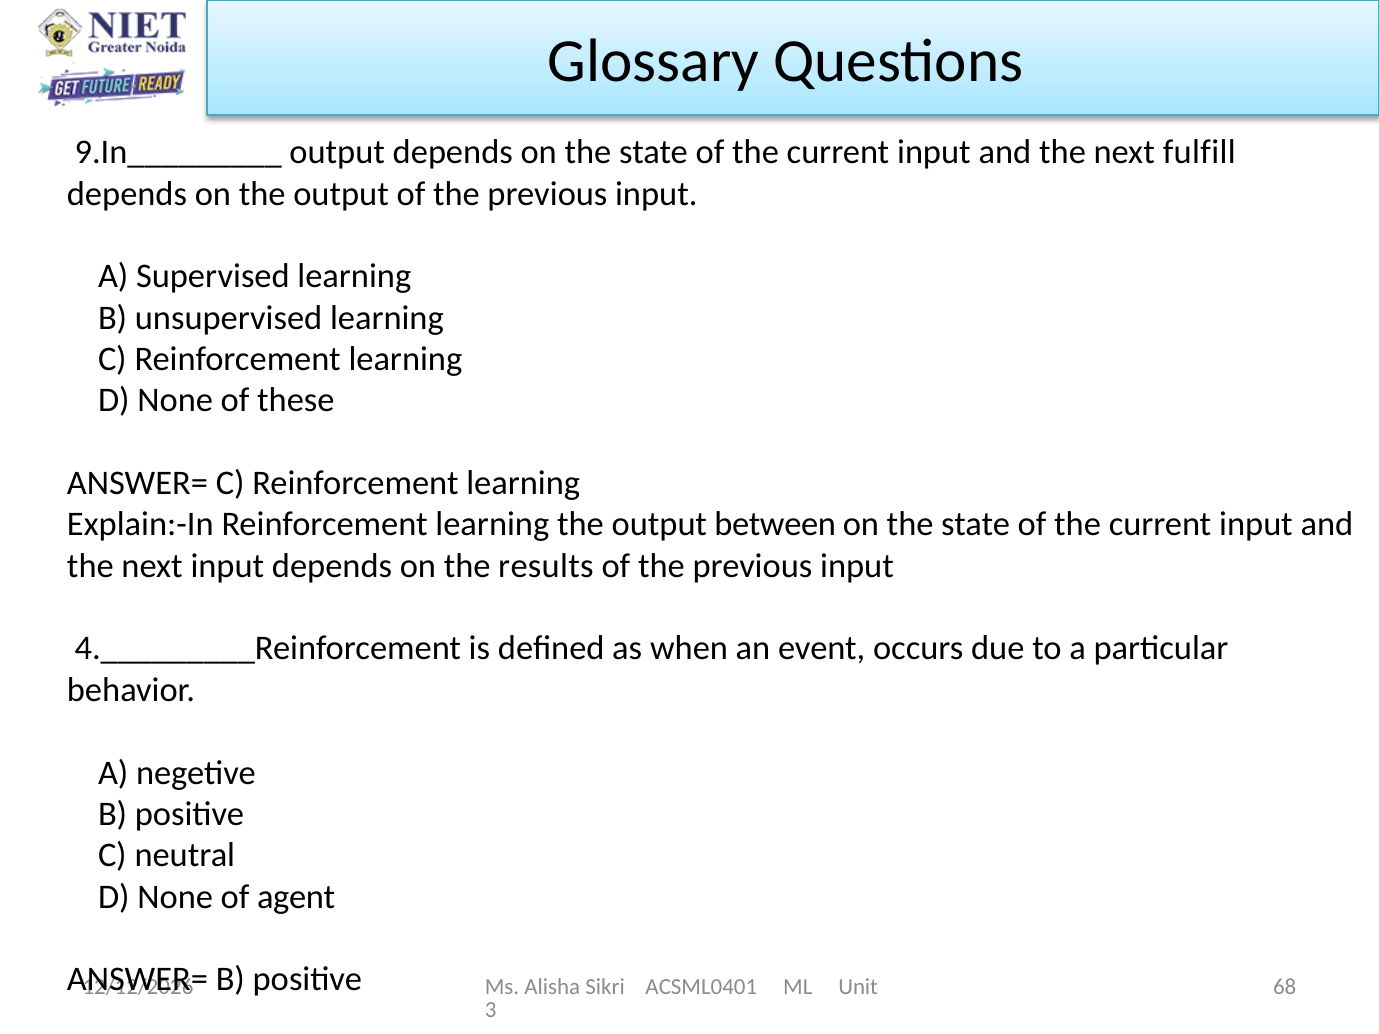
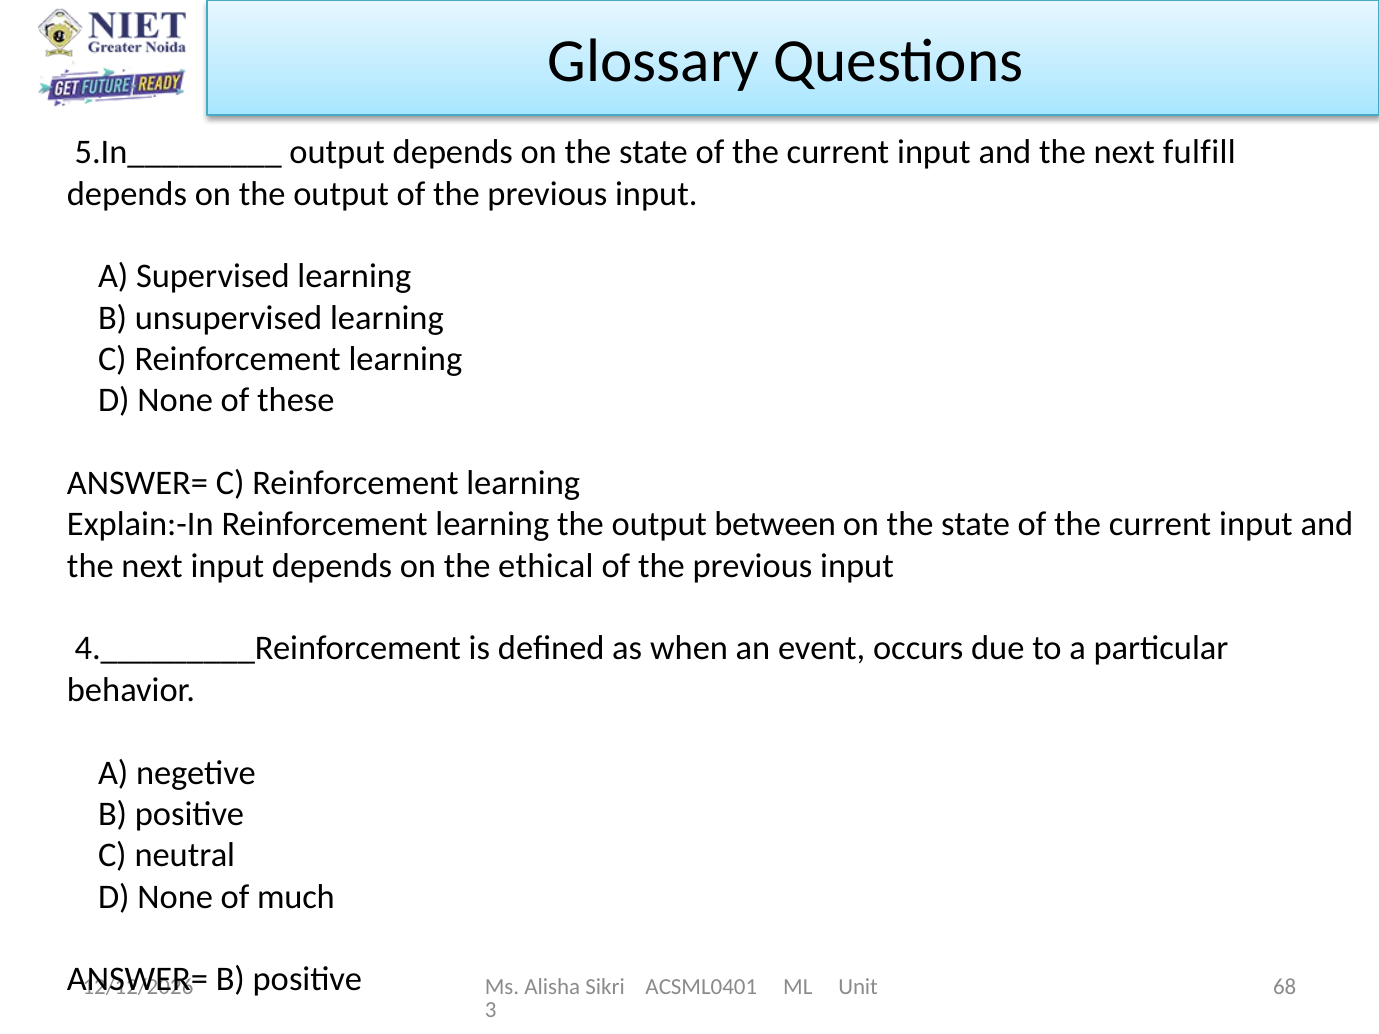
9.In_________: 9.In_________ -> 5.In_________
results: results -> ethical
agent: agent -> much
